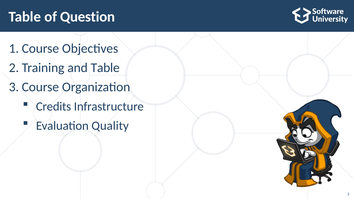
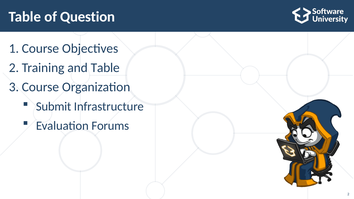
Credits: Credits -> Submit
Quality: Quality -> Forums
